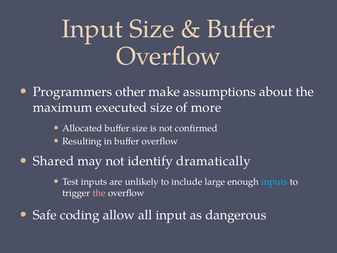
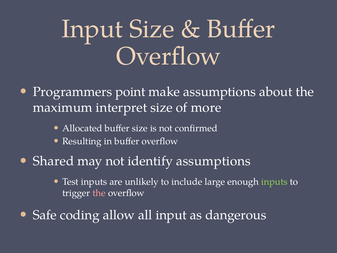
other: other -> point
executed: executed -> interpret
identify dramatically: dramatically -> assumptions
inputs at (274, 182) colour: light blue -> light green
